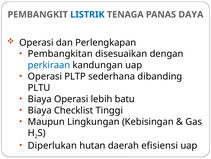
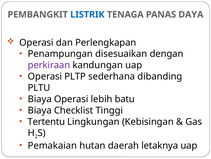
Pembangkitan: Pembangkitan -> Penampungan
perkiraan colour: blue -> purple
Maupun: Maupun -> Tertentu
Diperlukan: Diperlukan -> Pemakaian
efisiensi: efisiensi -> letaknya
